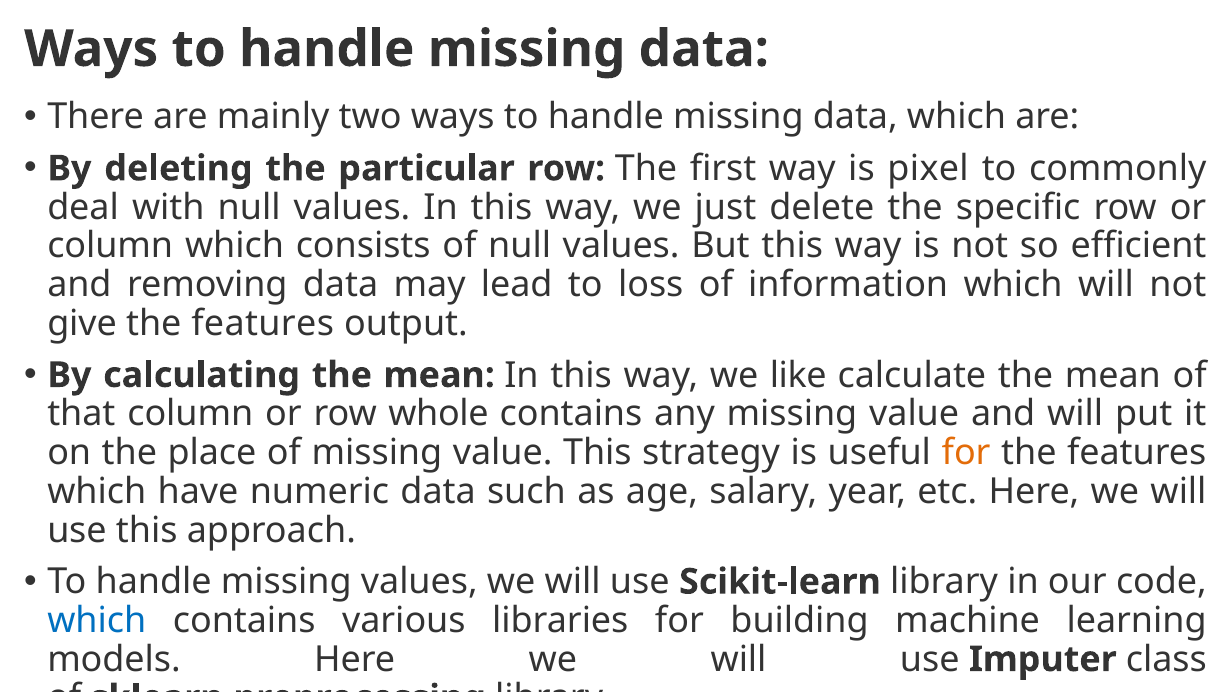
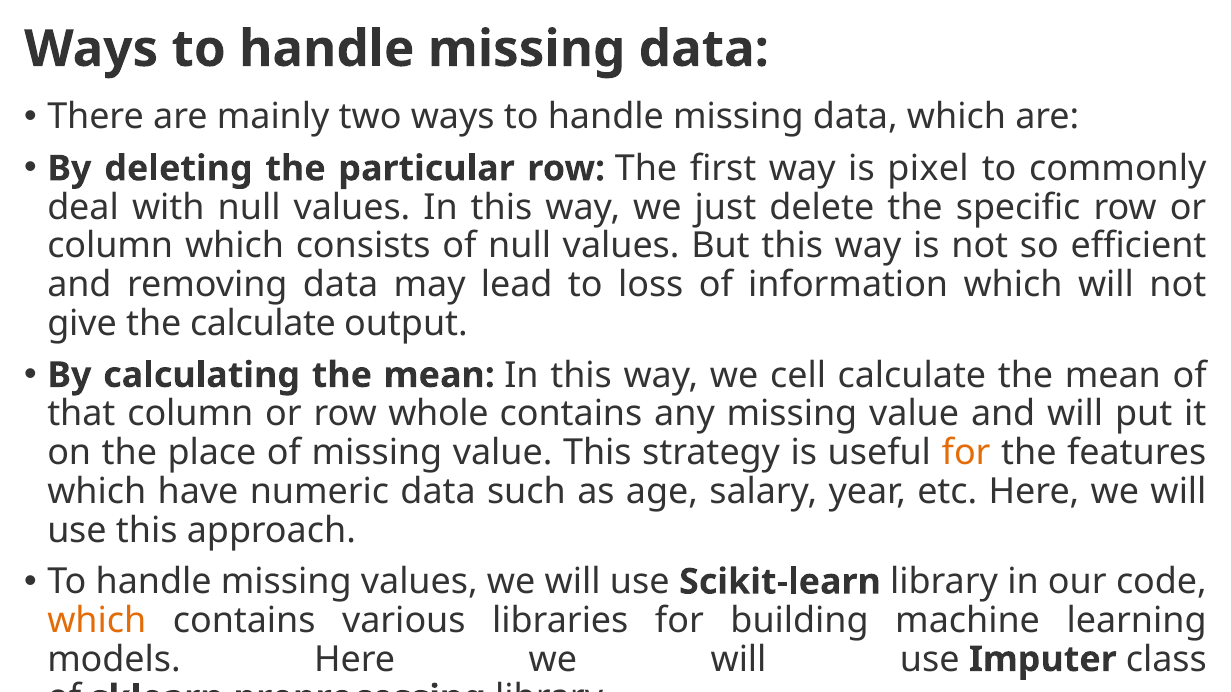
give the features: features -> calculate
like: like -> cell
which at (97, 621) colour: blue -> orange
